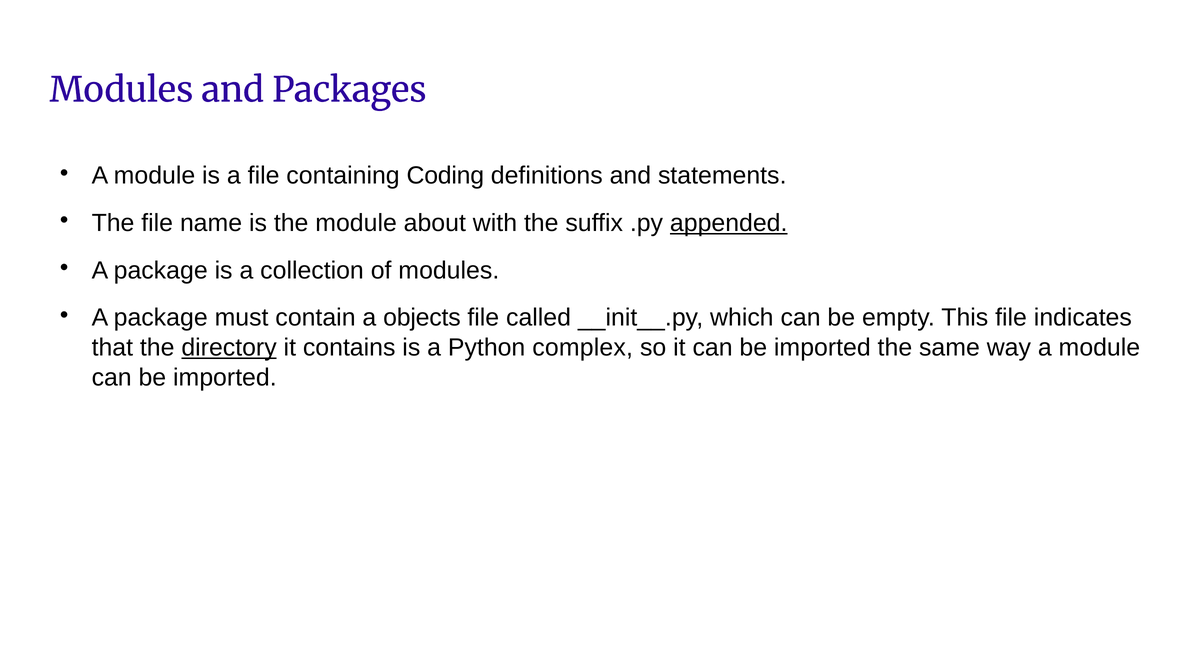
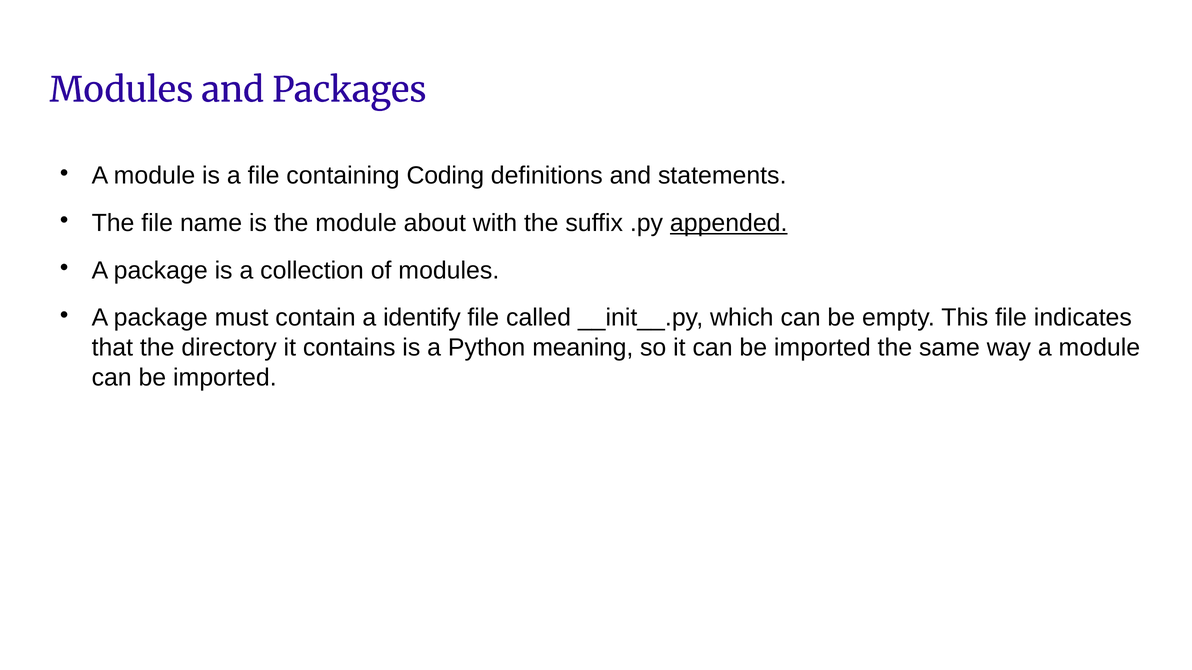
objects: objects -> identify
directory underline: present -> none
complex: complex -> meaning
